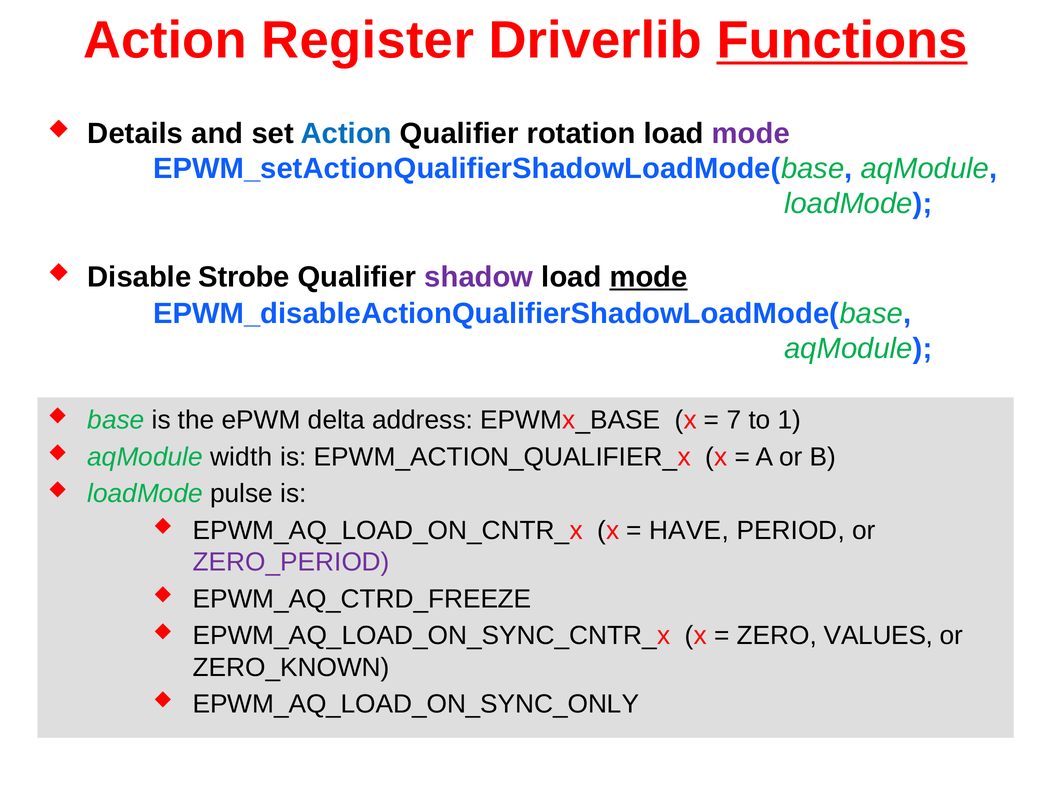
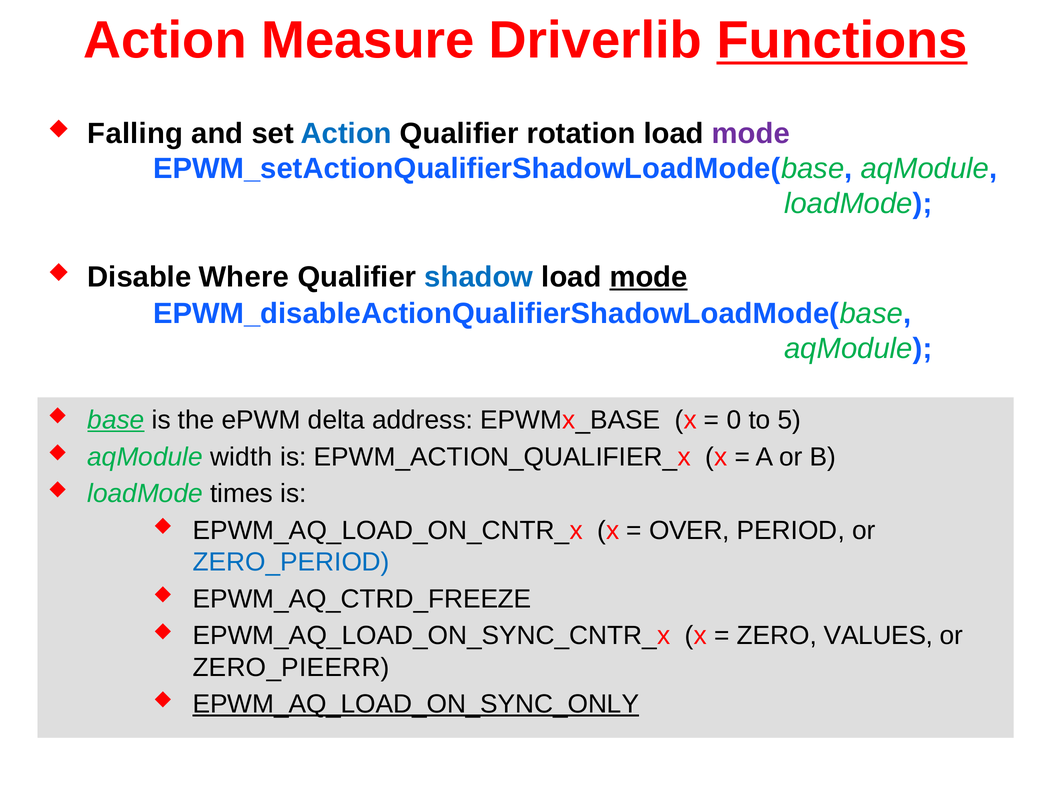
Register: Register -> Measure
Details: Details -> Falling
Strobe: Strobe -> Where
shadow colour: purple -> blue
base underline: none -> present
7: 7 -> 0
1: 1 -> 5
pulse: pulse -> times
HAVE: HAVE -> OVER
ZERO_PERIOD colour: purple -> blue
ZERO_KNOWN: ZERO_KNOWN -> ZERO_PIEERR
EPWM_AQ_LOAD_ON_SYNC_ONLY underline: none -> present
